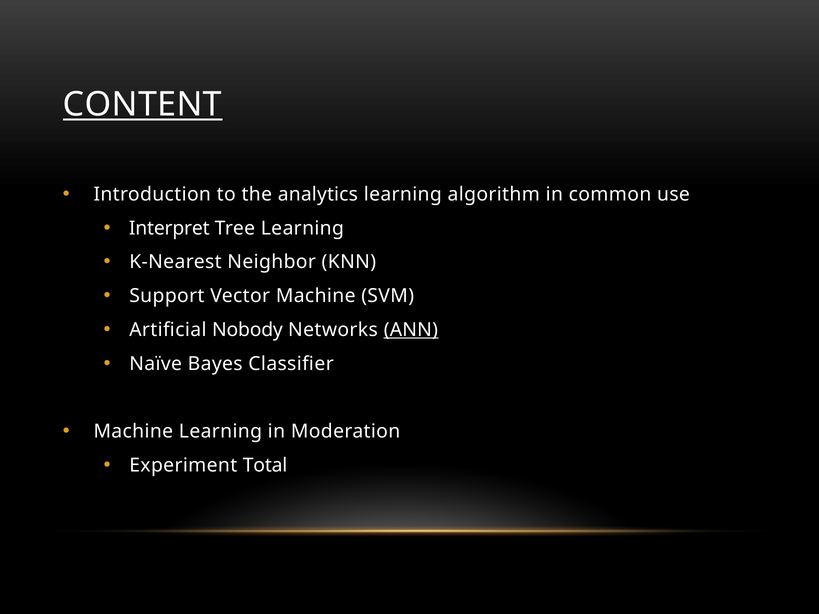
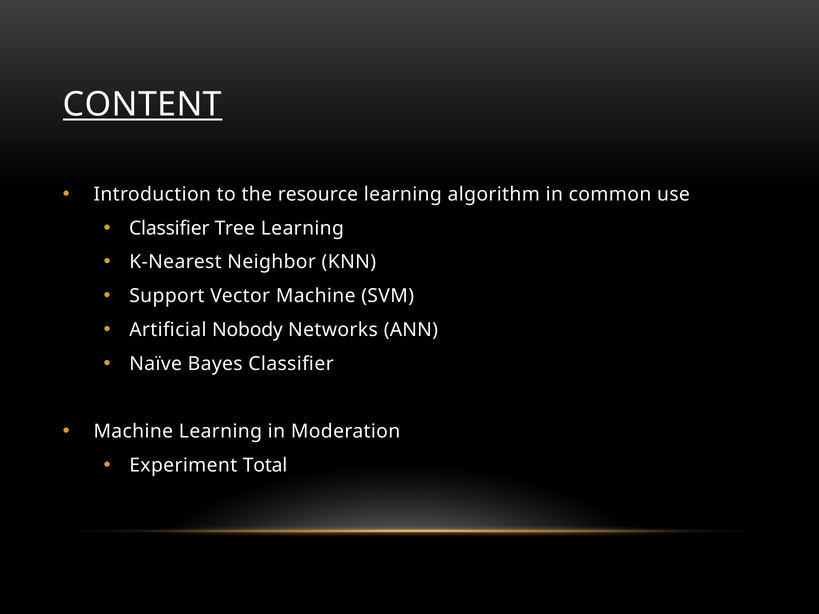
analytics: analytics -> resource
Interpret at (169, 228): Interpret -> Classifier
ANN underline: present -> none
